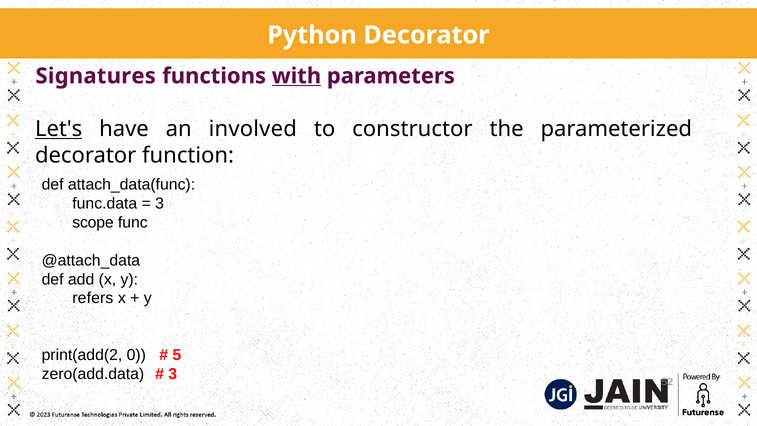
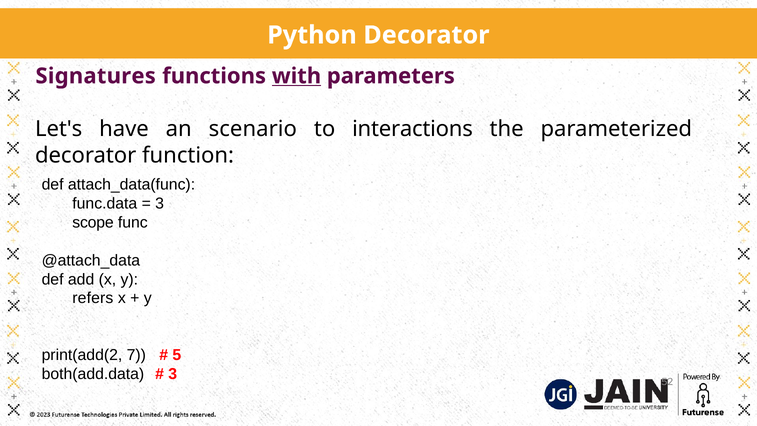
Let's underline: present -> none
involved: involved -> scenario
constructor: constructor -> interactions
0: 0 -> 7
zero(add.data: zero(add.data -> both(add.data
